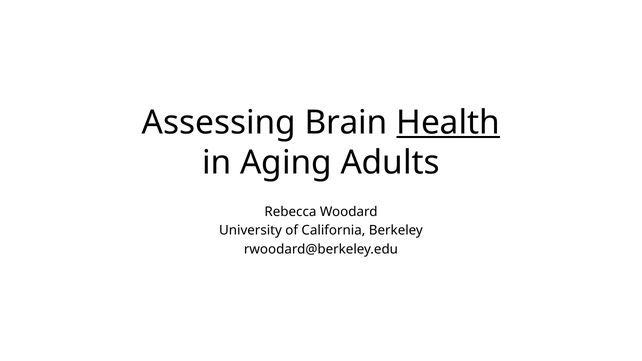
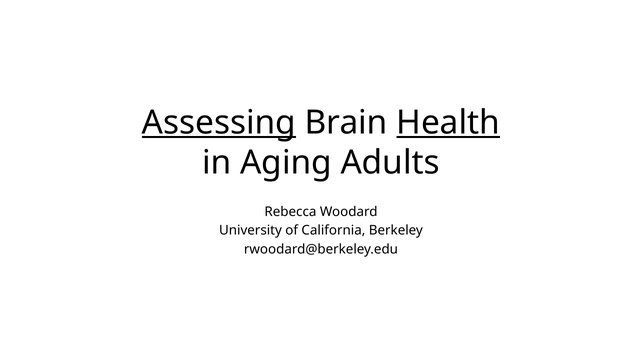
Assessing underline: none -> present
